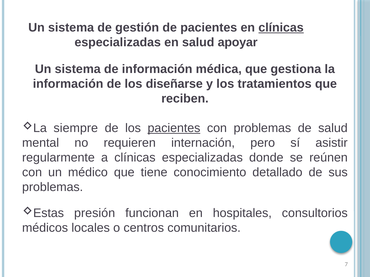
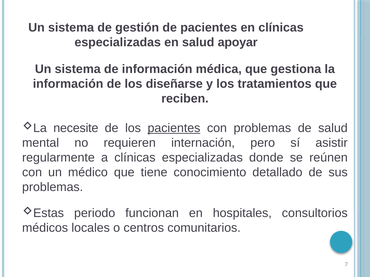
clínicas at (281, 28) underline: present -> none
siempre: siempre -> necesite
presión: presión -> periodo
